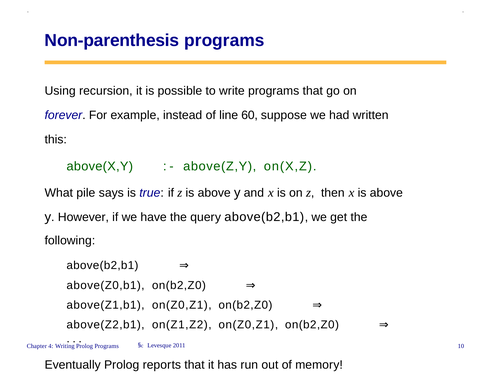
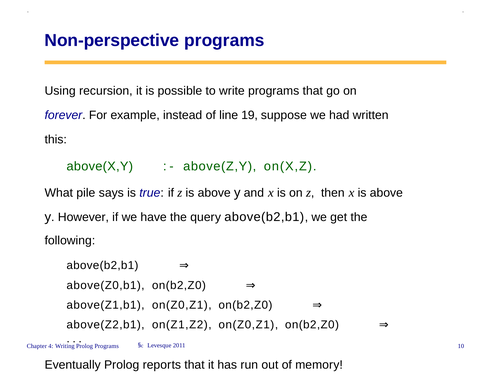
Non-parenthesis: Non-parenthesis -> Non-perspective
60: 60 -> 19
